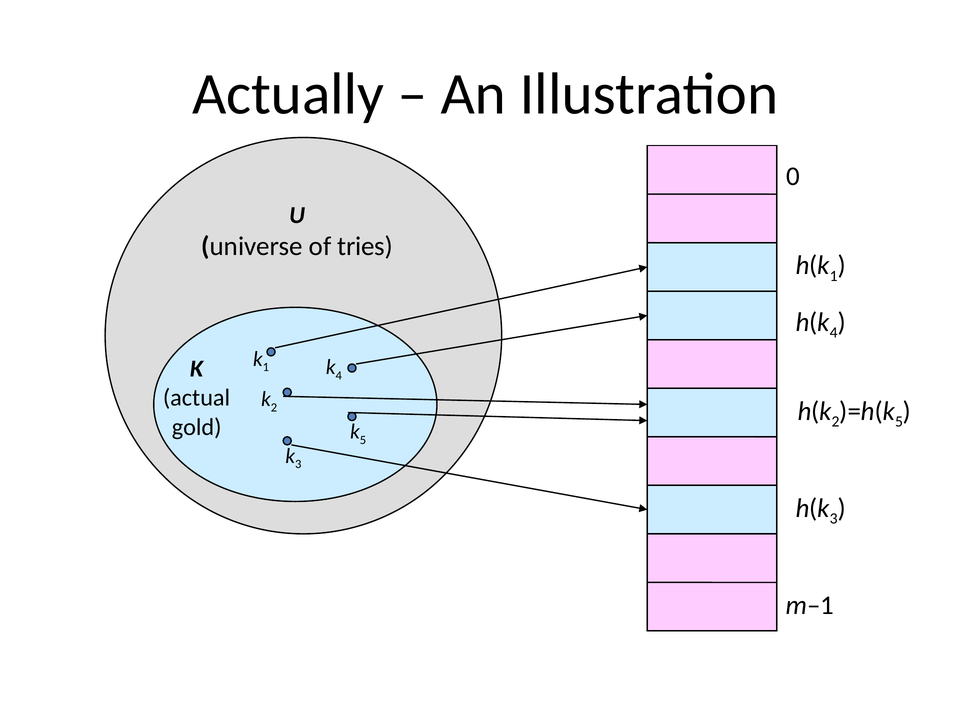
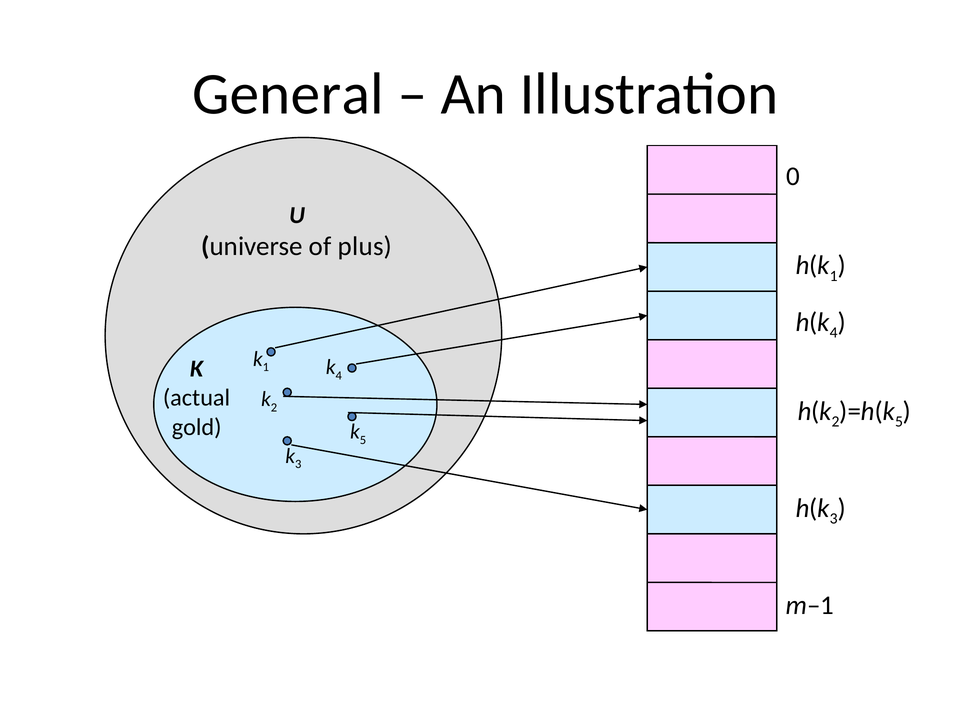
Actually: Actually -> General
tries: tries -> plus
